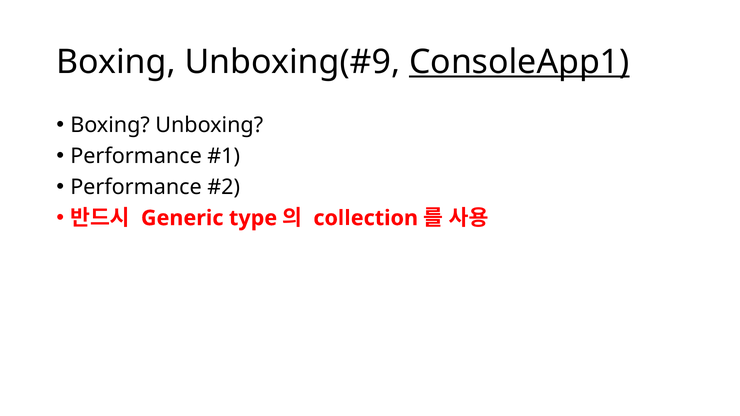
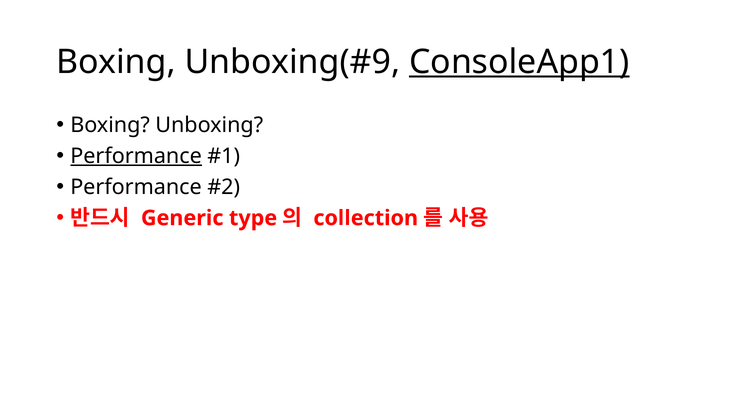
Performance at (136, 156) underline: none -> present
